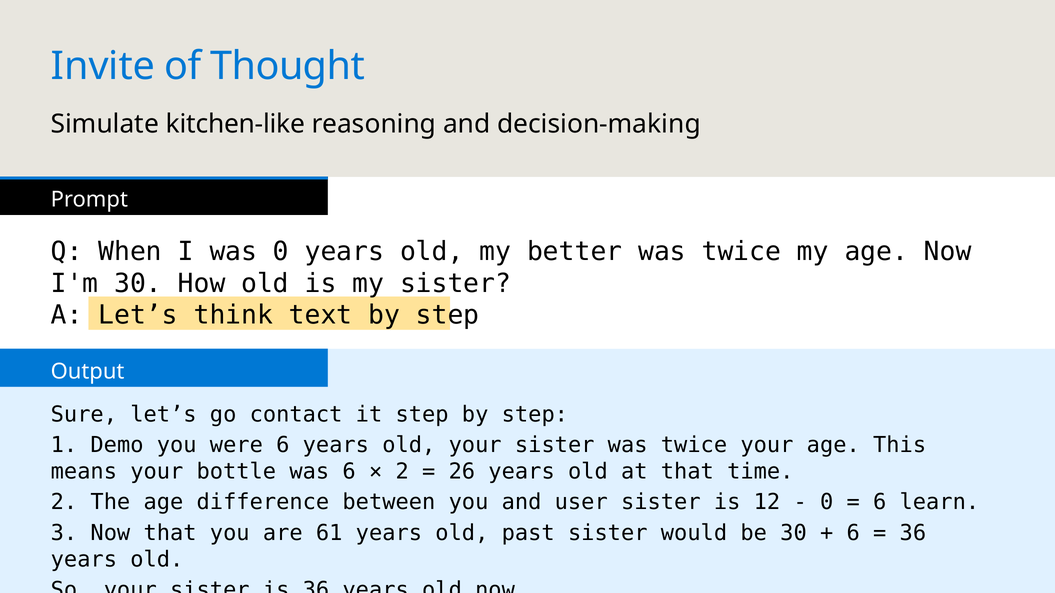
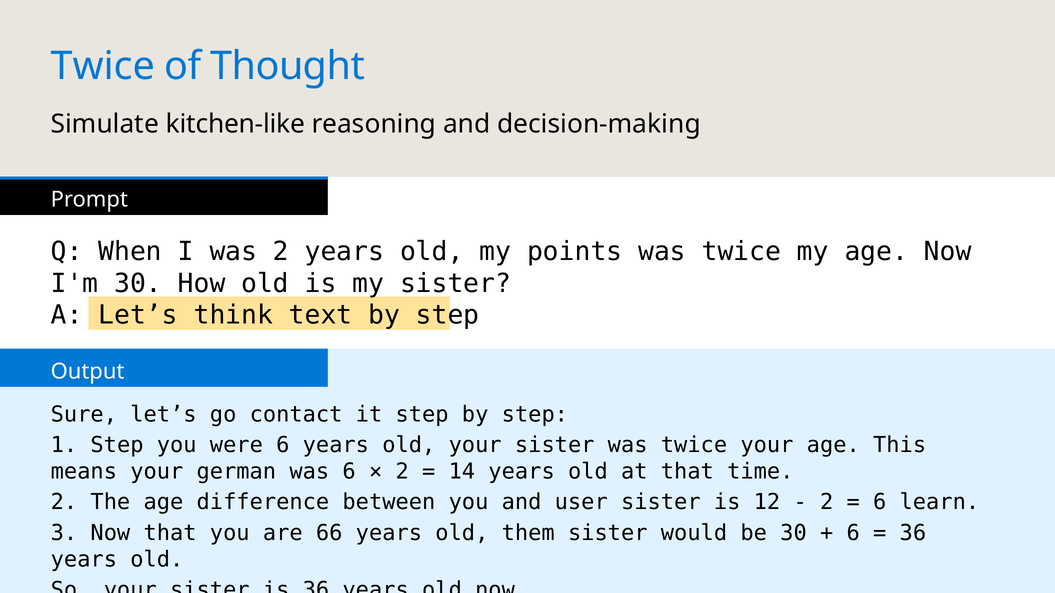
Invite at (103, 66): Invite -> Twice
was 0: 0 -> 2
better: better -> points
1 Demo: Demo -> Step
bottle: bottle -> german
26: 26 -> 14
0 at (827, 503): 0 -> 2
61: 61 -> 66
past: past -> them
